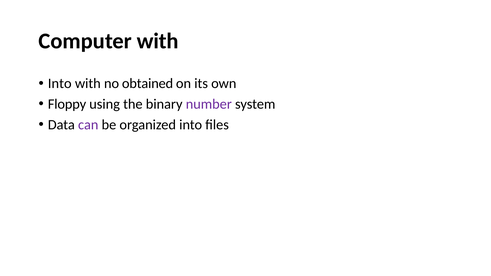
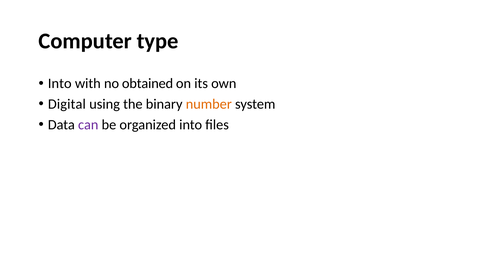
Computer with: with -> type
Floppy: Floppy -> Digital
number colour: purple -> orange
